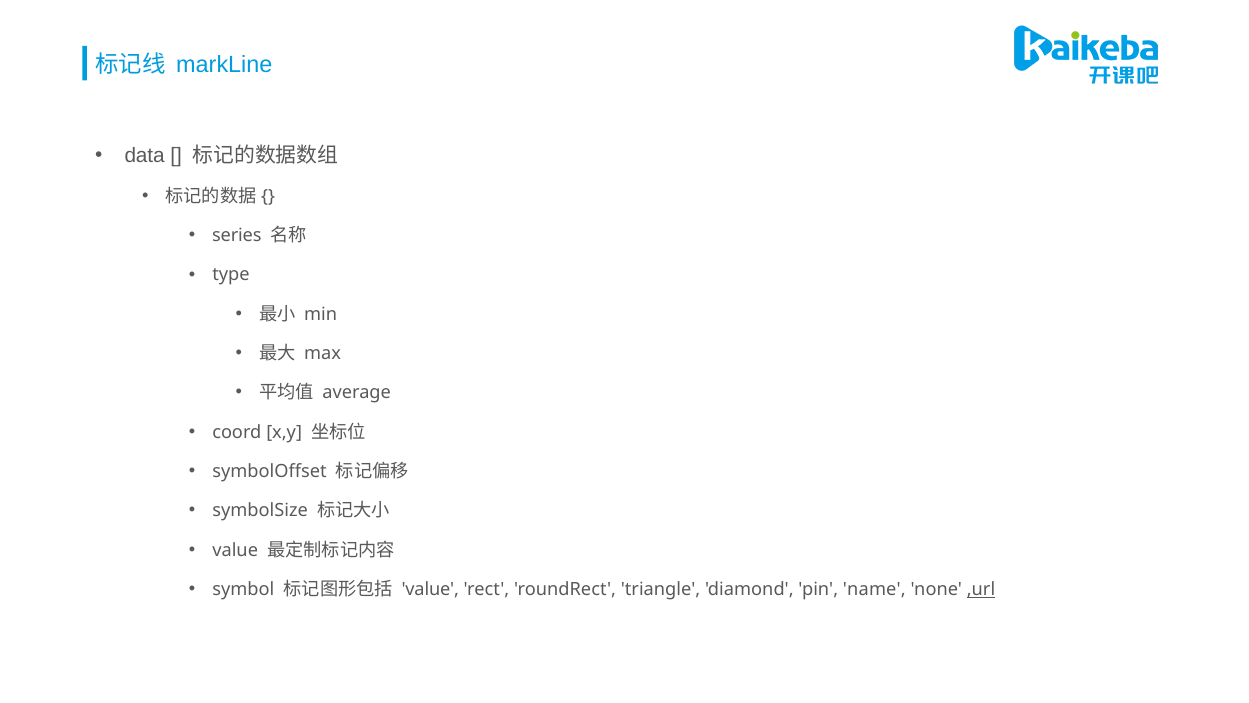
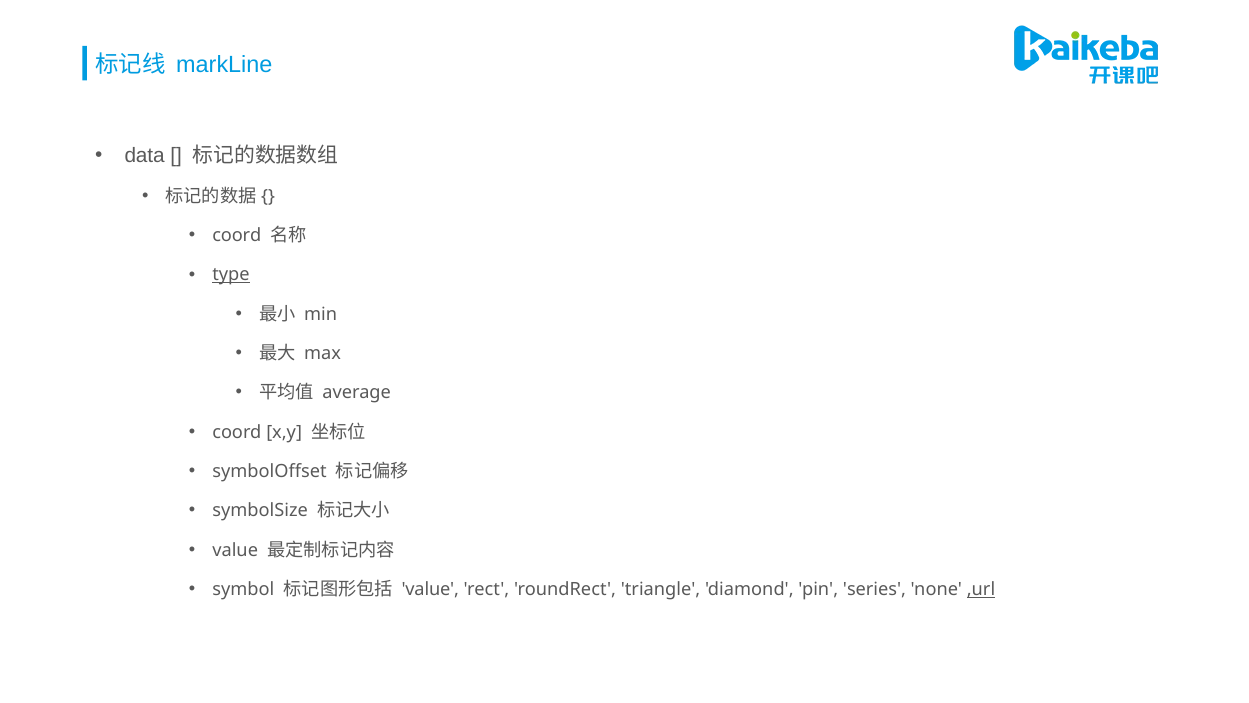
series at (237, 236): series -> coord
type underline: none -> present
name: name -> series
